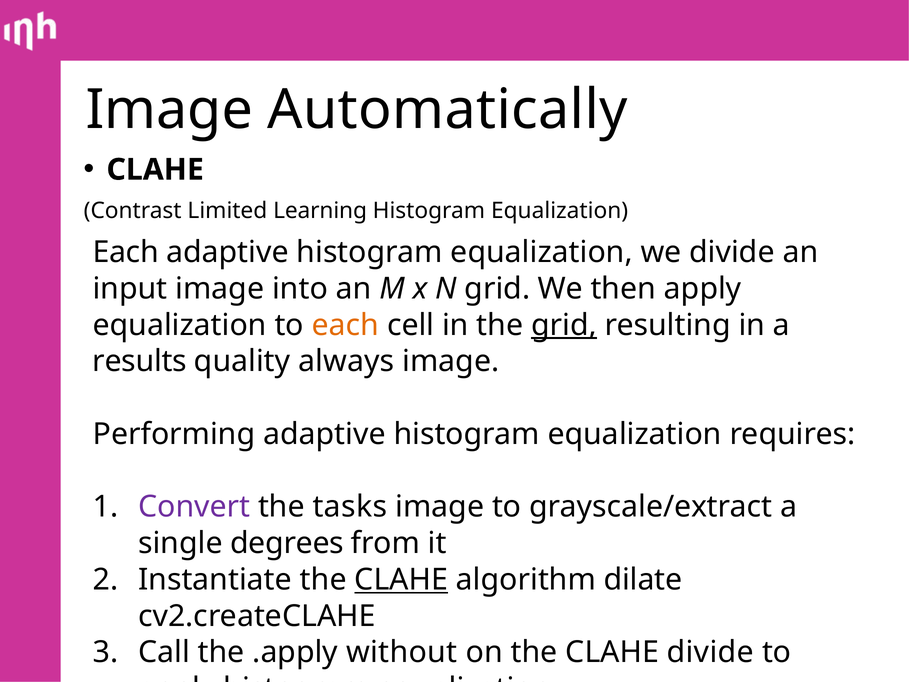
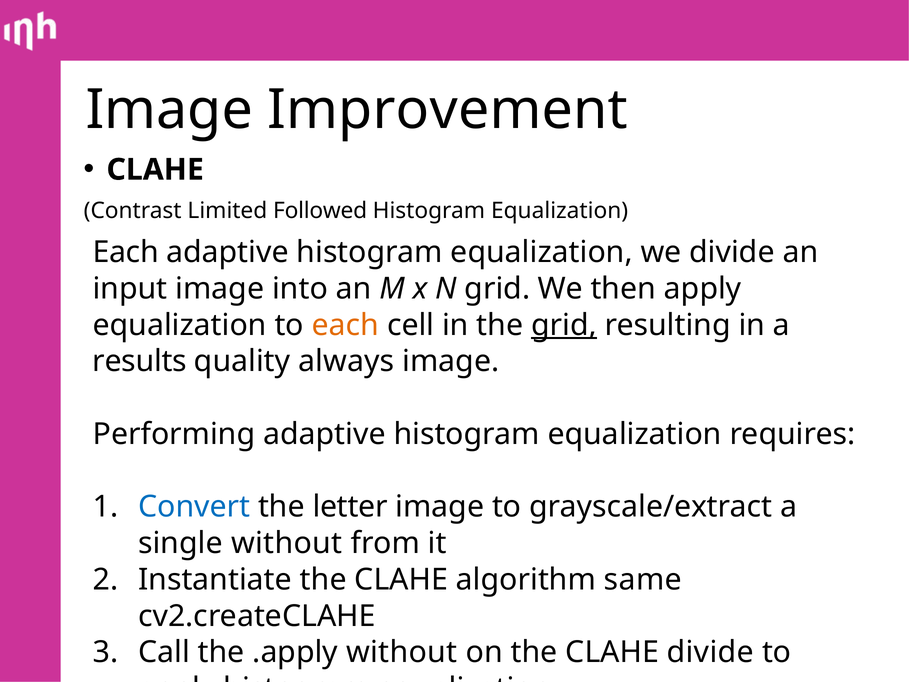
Automatically: Automatically -> Improvement
Learning: Learning -> Followed
Convert colour: purple -> blue
tasks: tasks -> letter
single degrees: degrees -> without
CLAHE at (401, 579) underline: present -> none
dilate: dilate -> same
